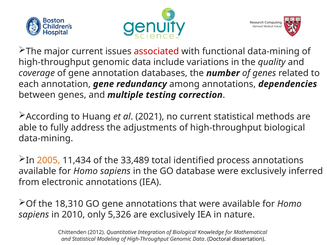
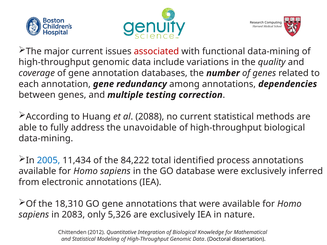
2021: 2021 -> 2088
adjustments: adjustments -> unavoidable
2005 colour: orange -> blue
33,489: 33,489 -> 84,222
2010: 2010 -> 2083
